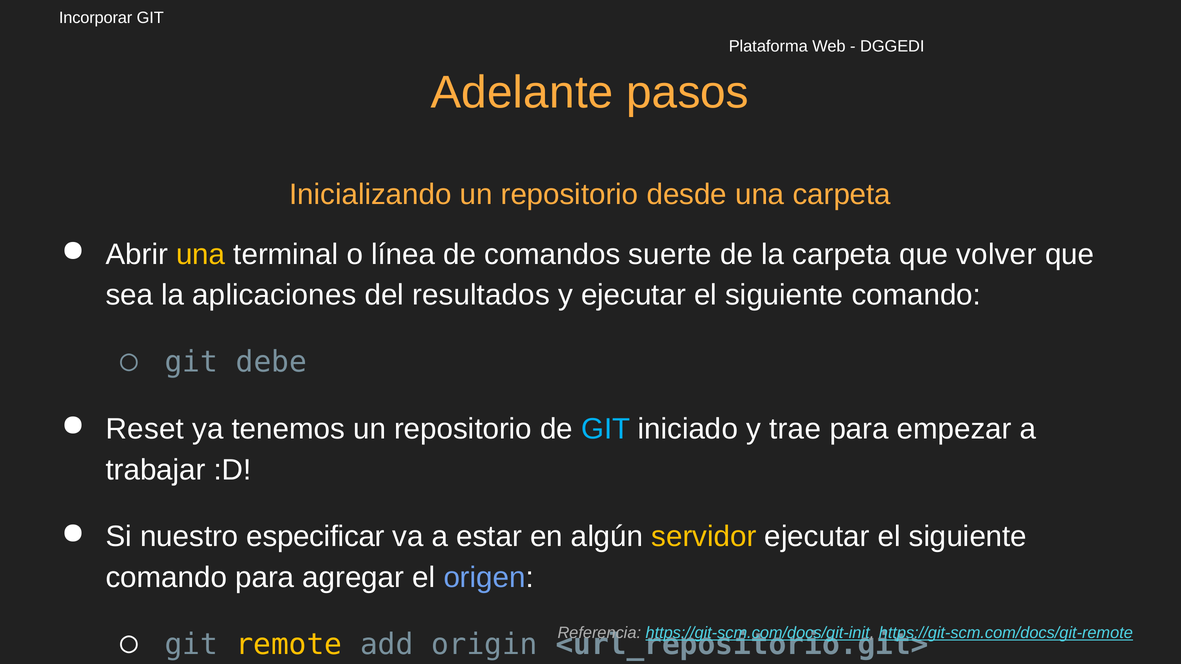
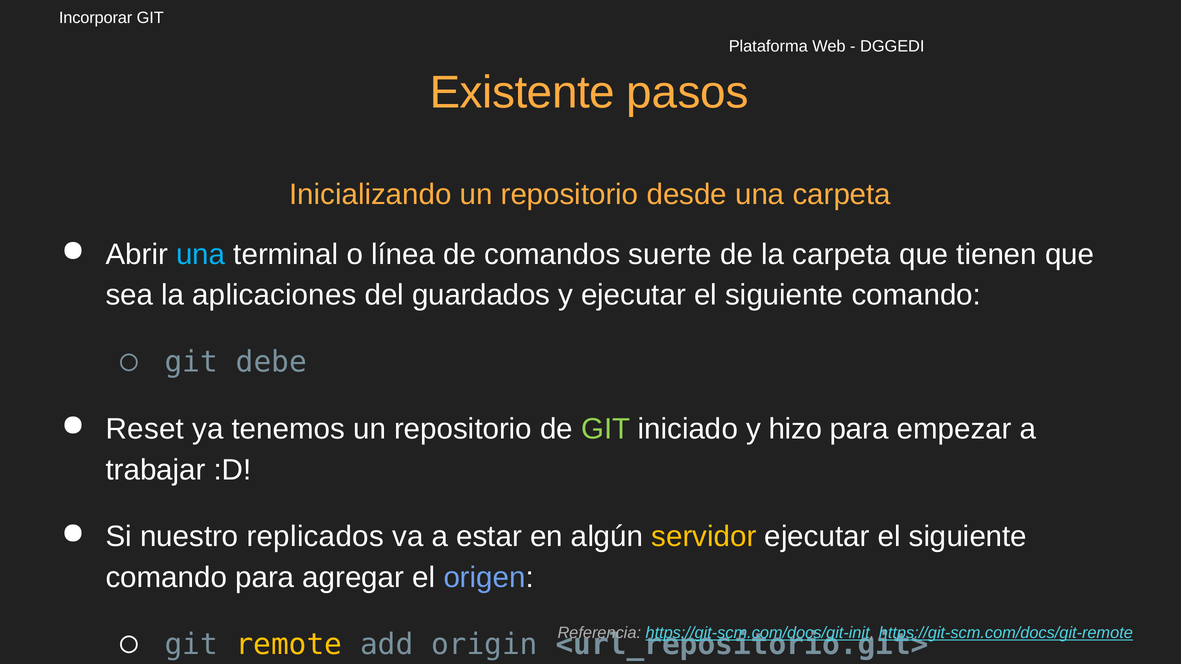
Adelante: Adelante -> Existente
una at (201, 255) colour: yellow -> light blue
volver: volver -> tienen
resultados: resultados -> guardados
GIT at (606, 429) colour: light blue -> light green
trae: trae -> hizo
especificar: especificar -> replicados
